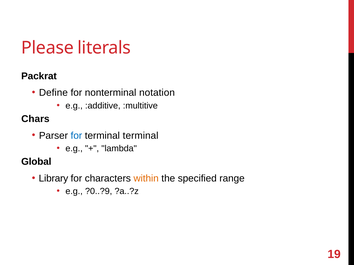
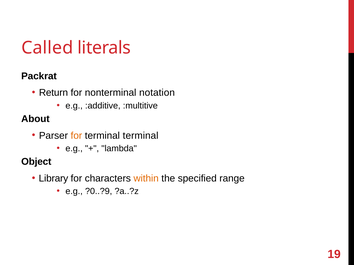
Please: Please -> Called
Define: Define -> Return
Chars: Chars -> About
for at (76, 136) colour: blue -> orange
Global: Global -> Object
